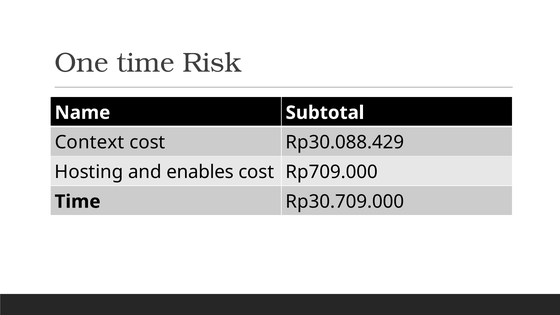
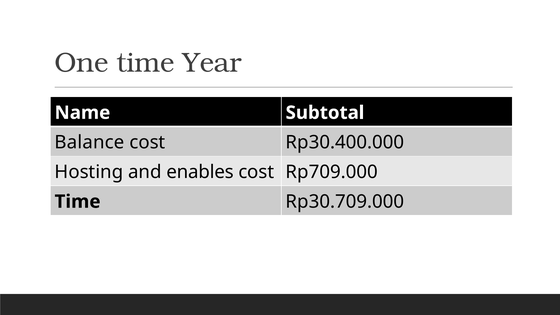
Risk: Risk -> Year
Context: Context -> Balance
Rp30.088.429: Rp30.088.429 -> Rp30.400.000
